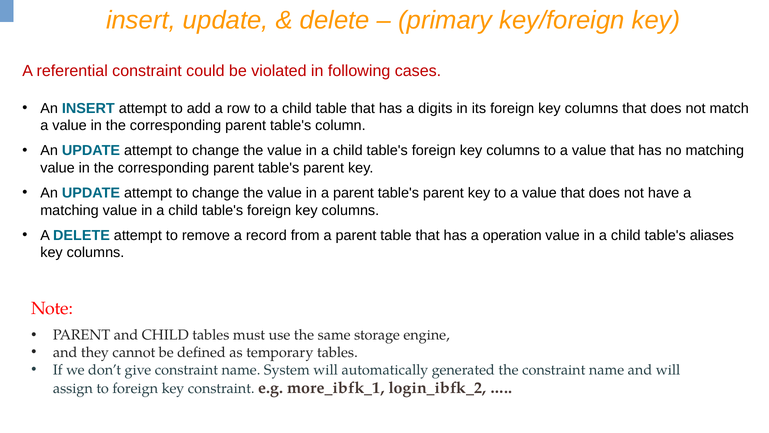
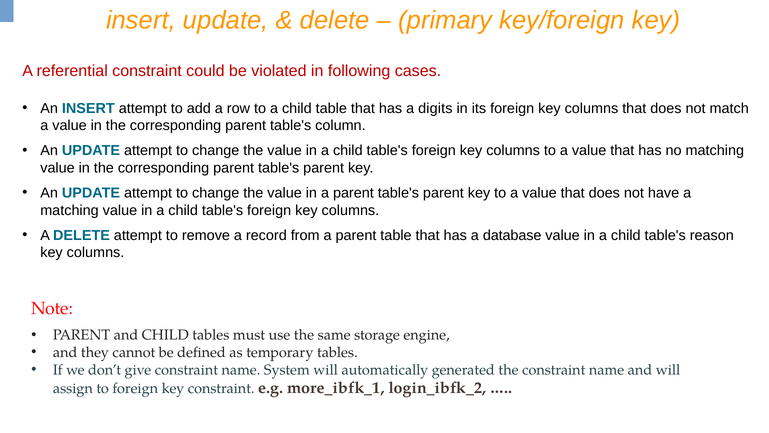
operation: operation -> database
aliases: aliases -> reason
